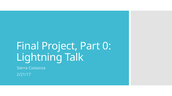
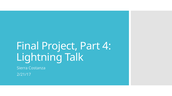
0: 0 -> 4
